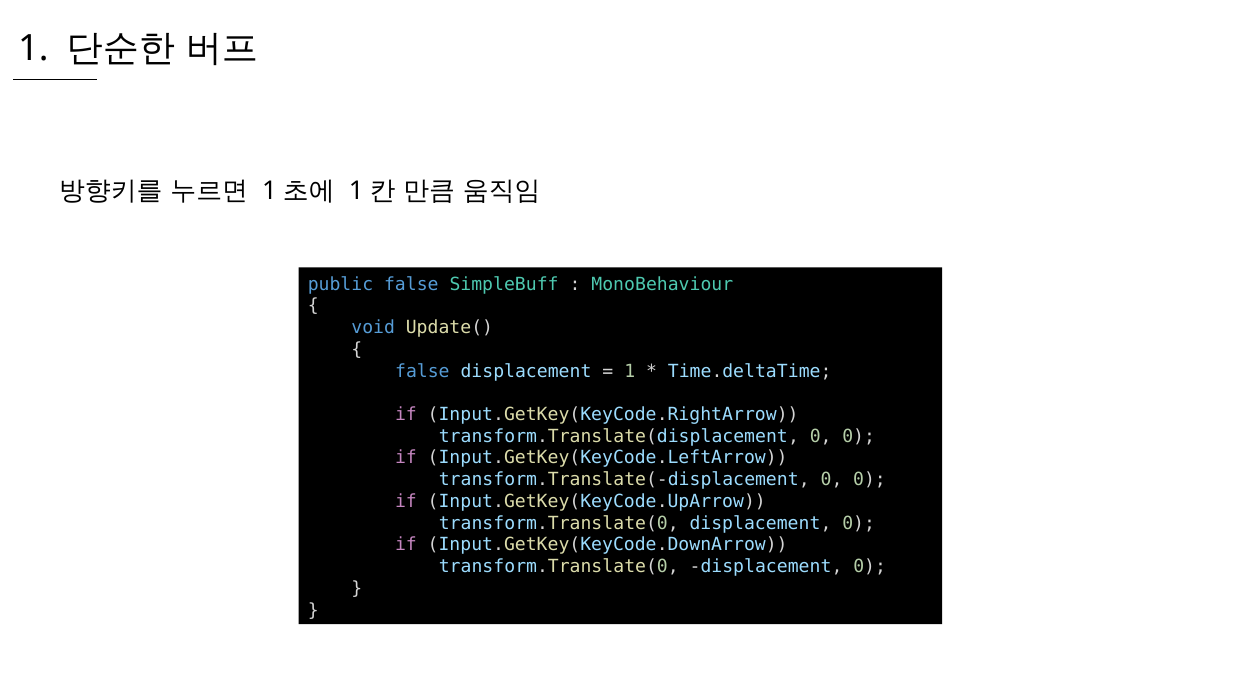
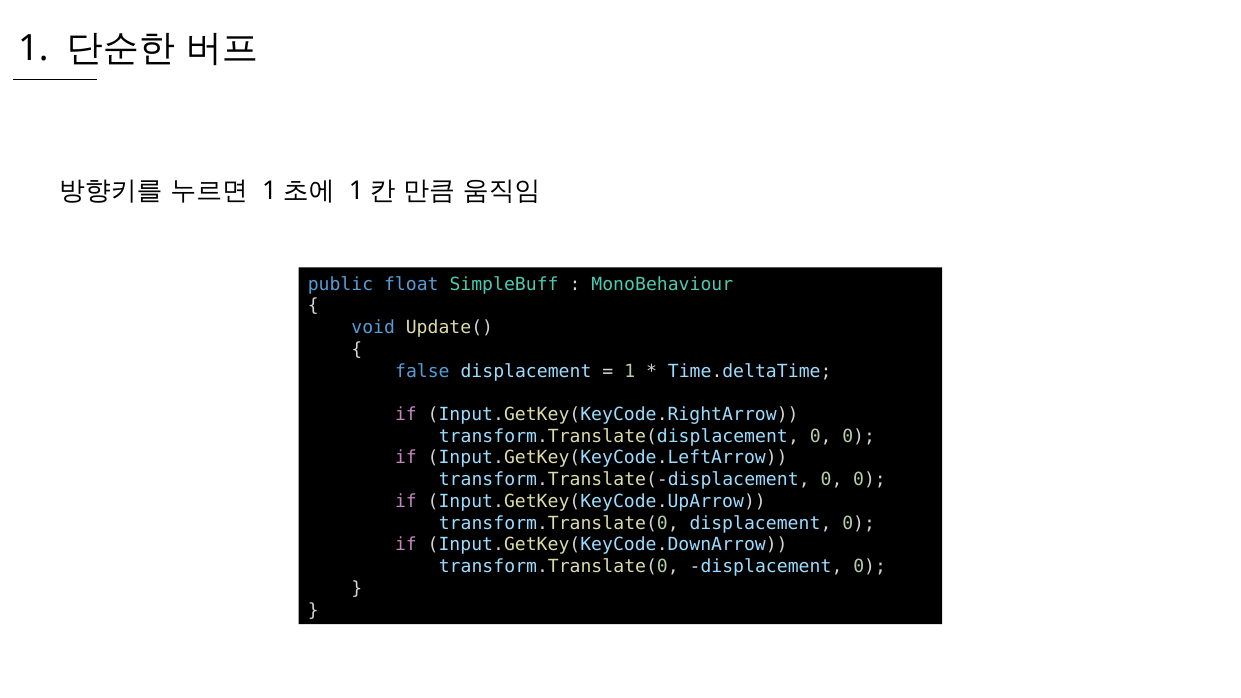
public false: false -> float
